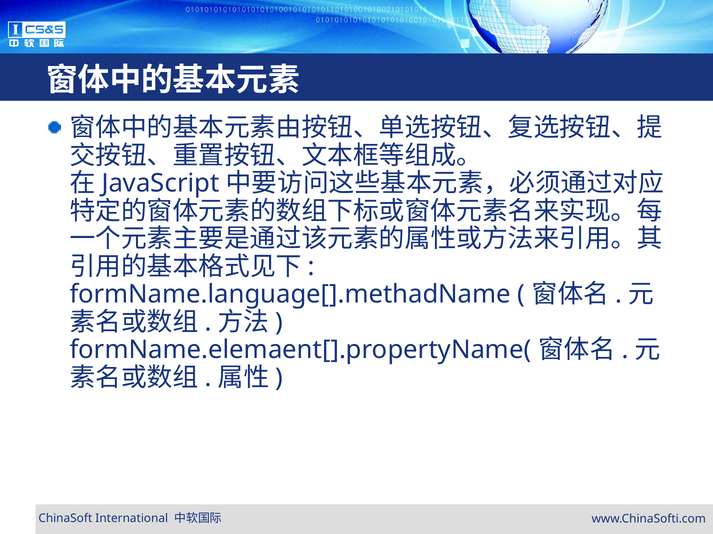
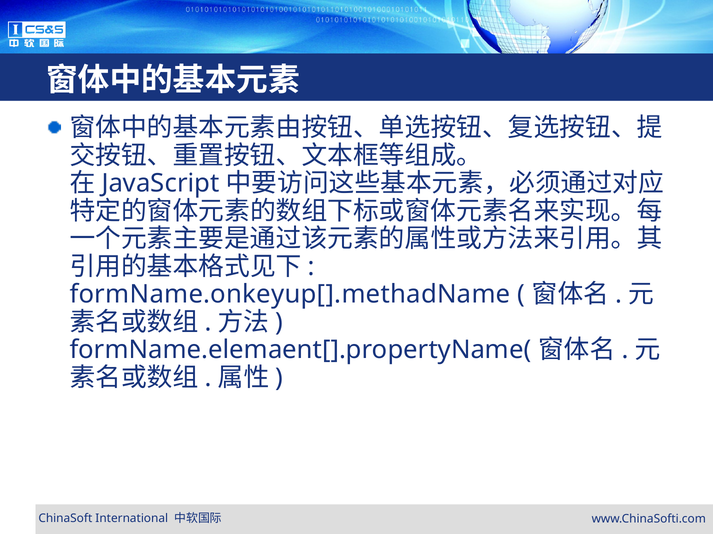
formName.language[].methadName: formName.language[].methadName -> formName.onkeyup[].methadName
